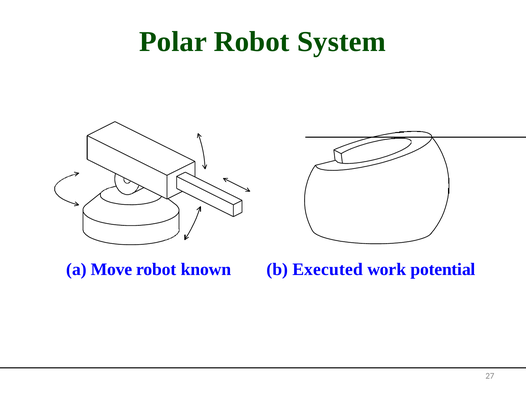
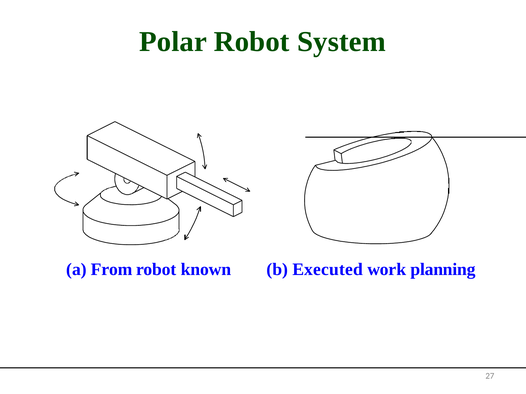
Move: Move -> From
potential: potential -> planning
